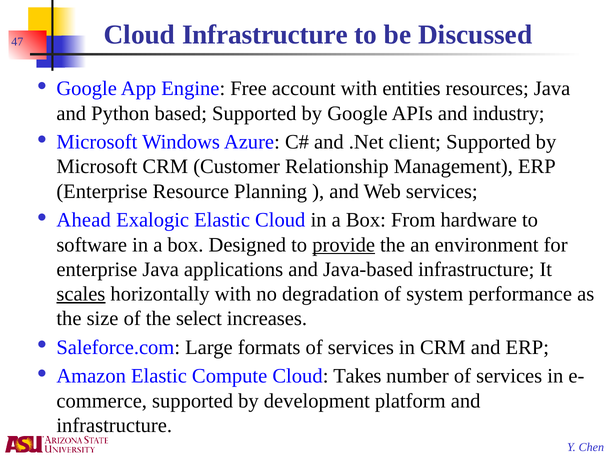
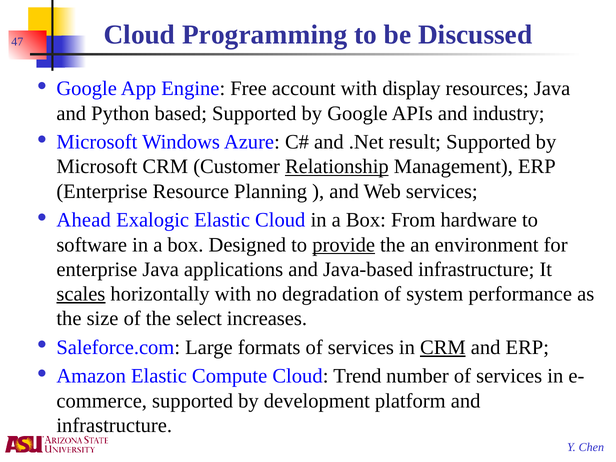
Cloud Infrastructure: Infrastructure -> Programming
entities: entities -> display
client: client -> result
Relationship underline: none -> present
CRM at (443, 347) underline: none -> present
Takes: Takes -> Trend
